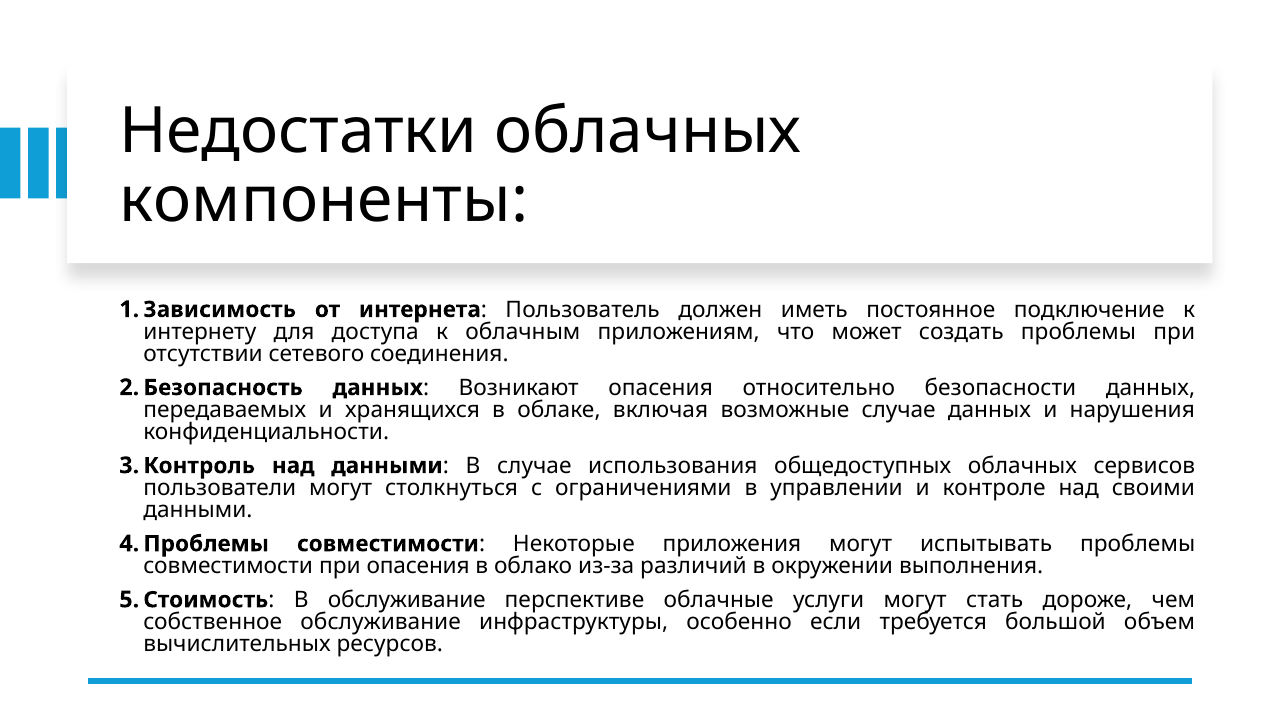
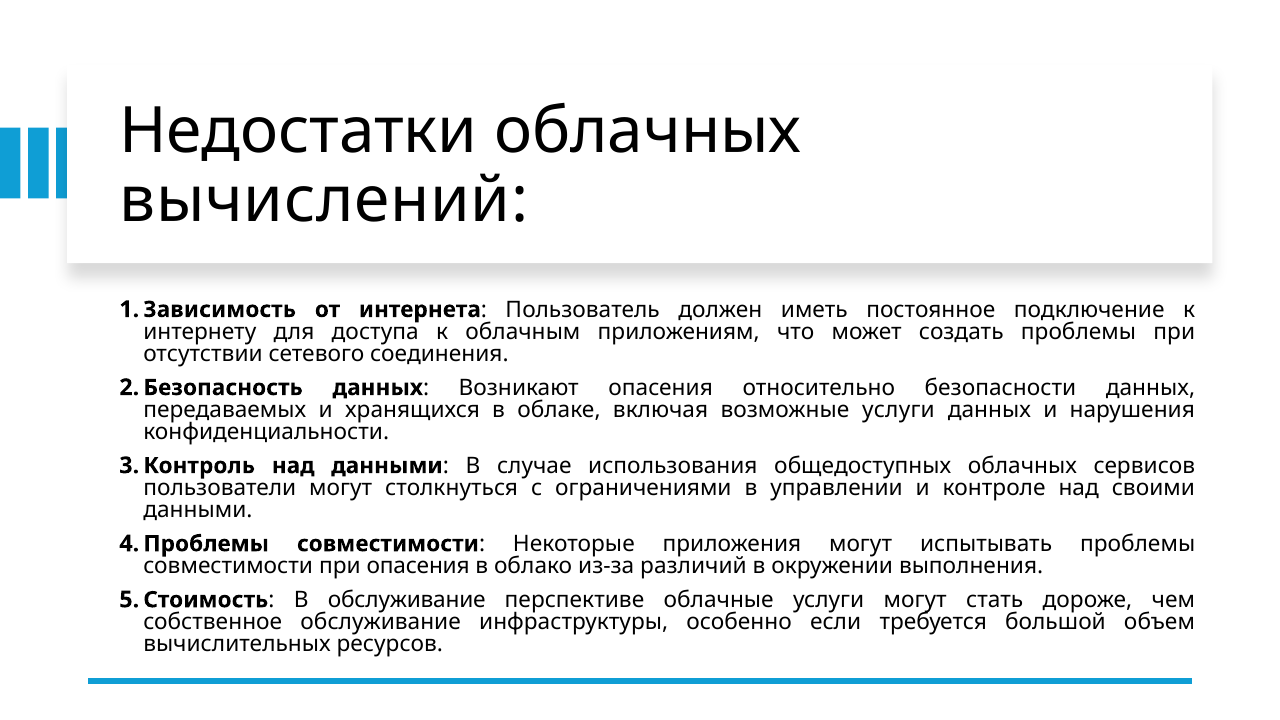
компоненты: компоненты -> вычислений
возможные случае: случае -> услуги
